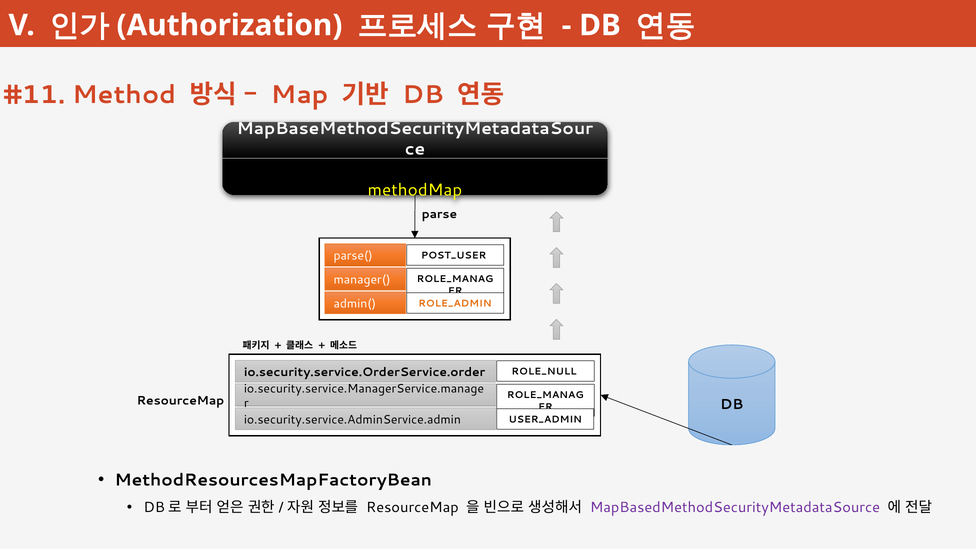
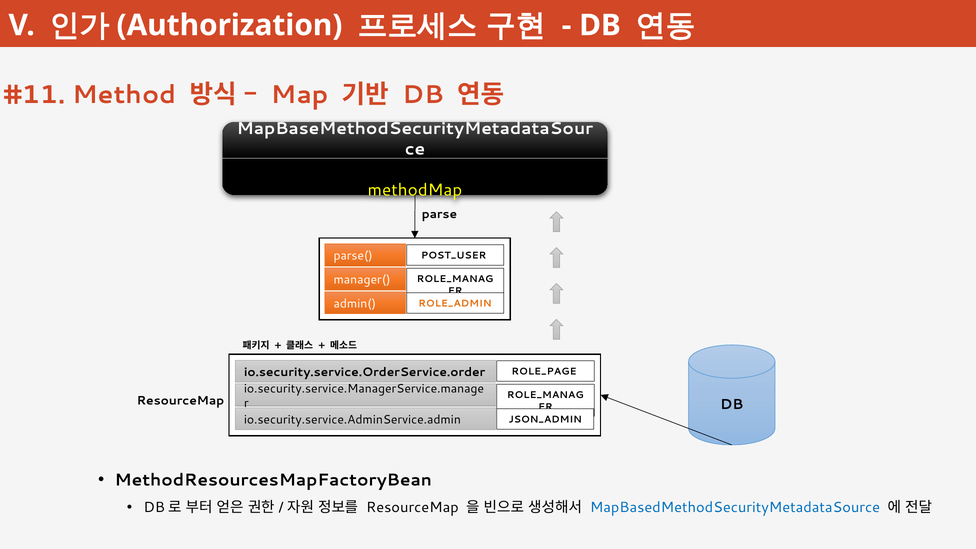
ROLE_NULL: ROLE_NULL -> ROLE_PAGE
USER_ADMIN: USER_ADMIN -> JSON_ADMIN
MapBasedMethodSecurityMetadataSource colour: purple -> blue
